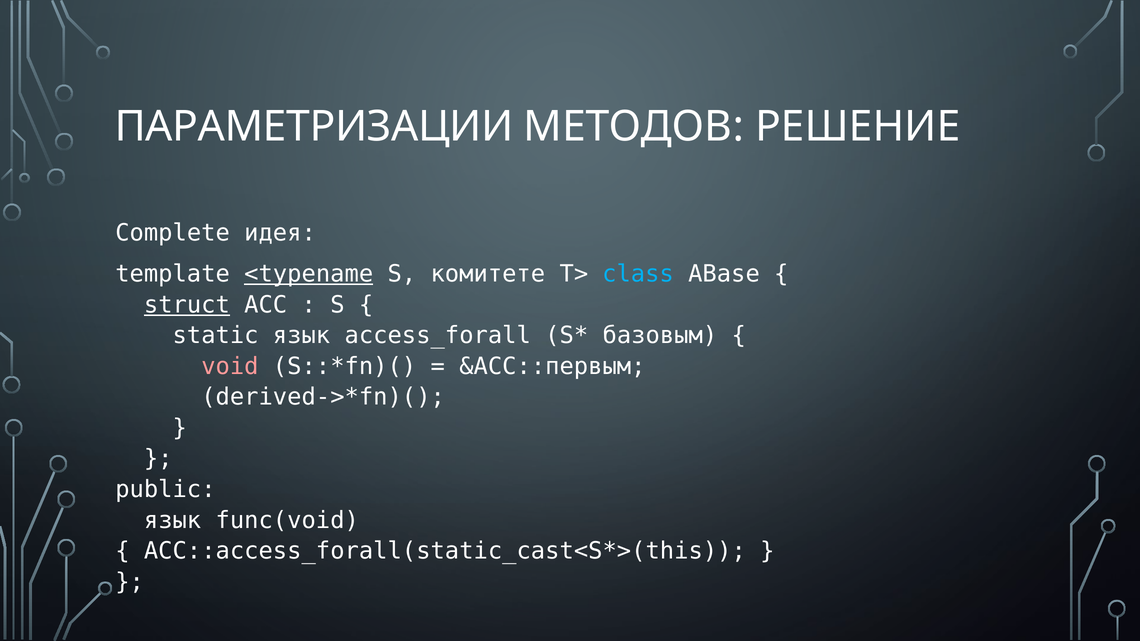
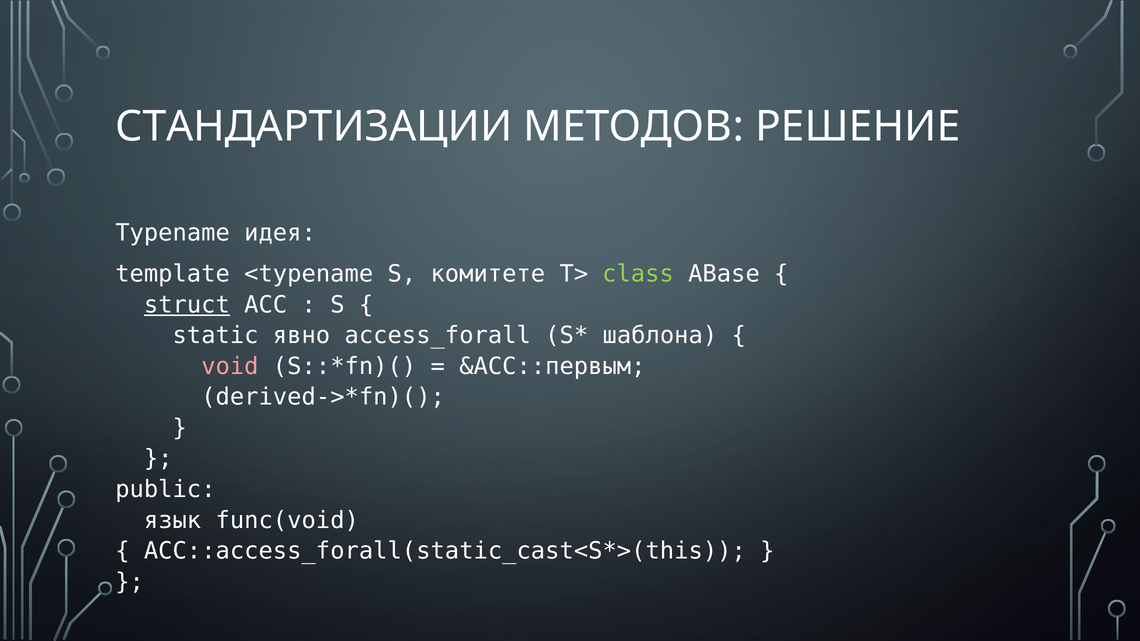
ПАРАМЕТРИЗАЦИИ: ПАРАМЕТРИЗАЦИИ -> СТАНДАРТИЗАЦИИ
Complete: Complete -> Typename
<typename underline: present -> none
class colour: light blue -> light green
static язык: язык -> явно
базовым: базовым -> шаблона
